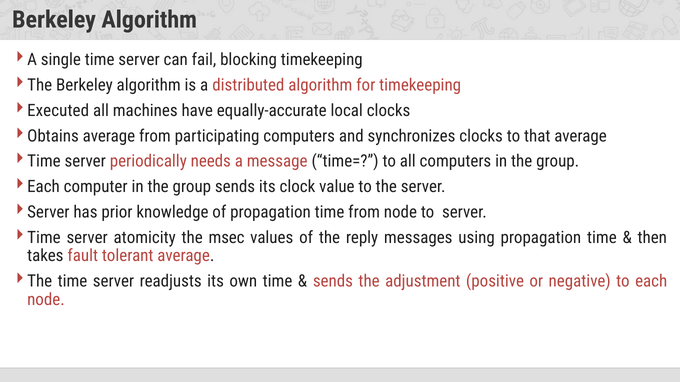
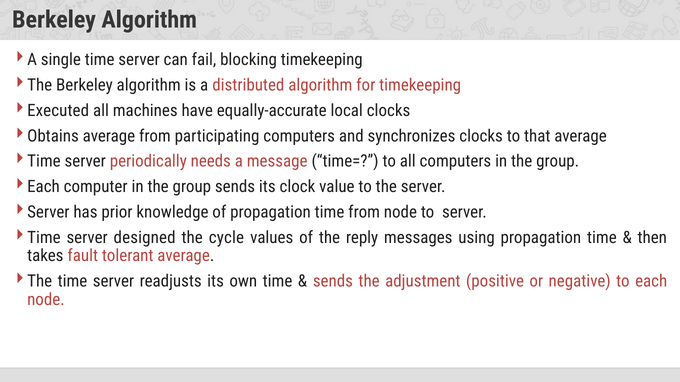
atomicity: atomicity -> designed
msec: msec -> cycle
